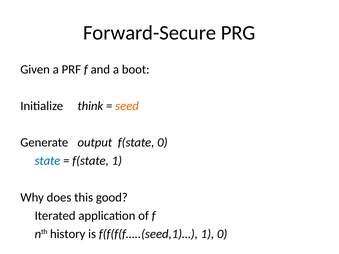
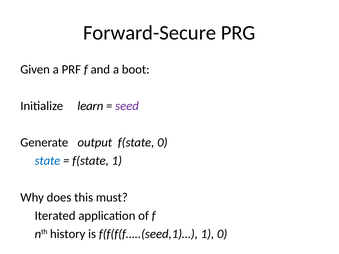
think: think -> learn
seed colour: orange -> purple
good: good -> must
